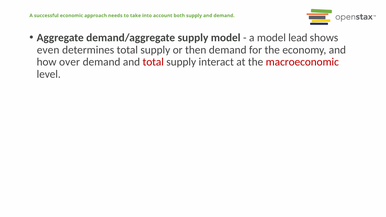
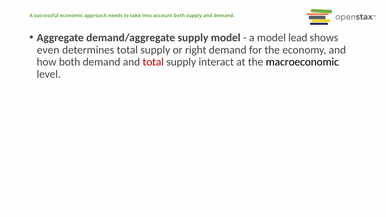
then: then -> right
how over: over -> both
macroeconomic colour: red -> black
